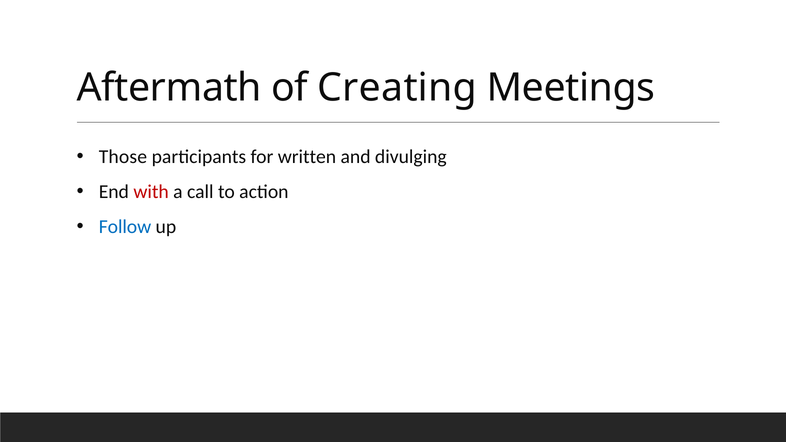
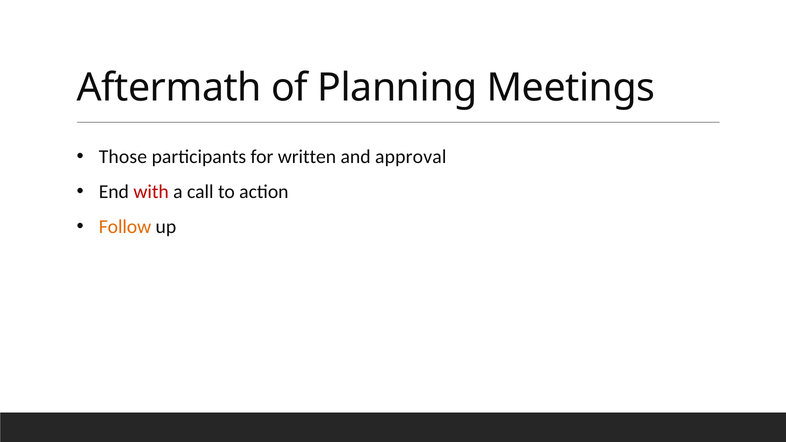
Creating: Creating -> Planning
divulging: divulging -> approval
Follow colour: blue -> orange
